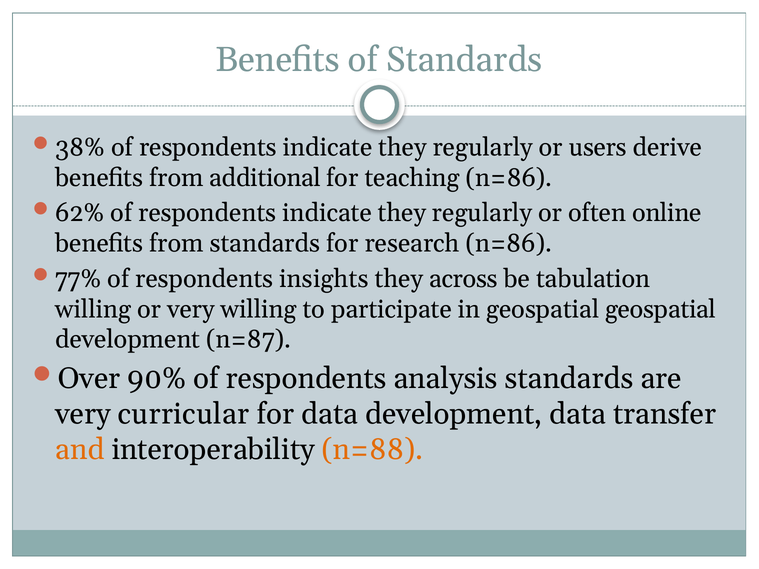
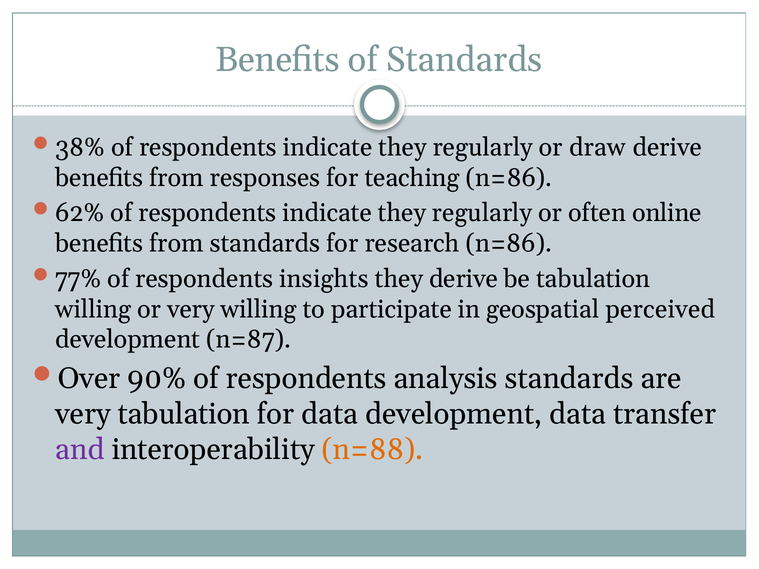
users: users -> draw
additional: additional -> responses
they across: across -> derive
geospatial geospatial: geospatial -> perceived
very curricular: curricular -> tabulation
and colour: orange -> purple
